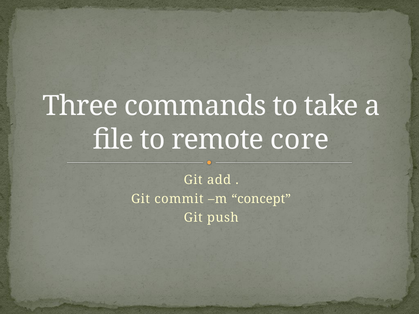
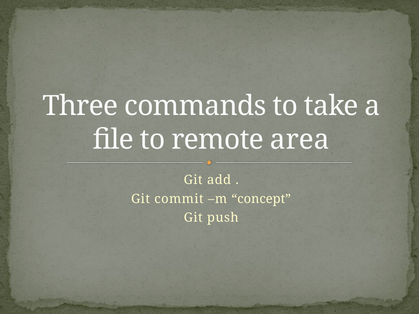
core: core -> area
